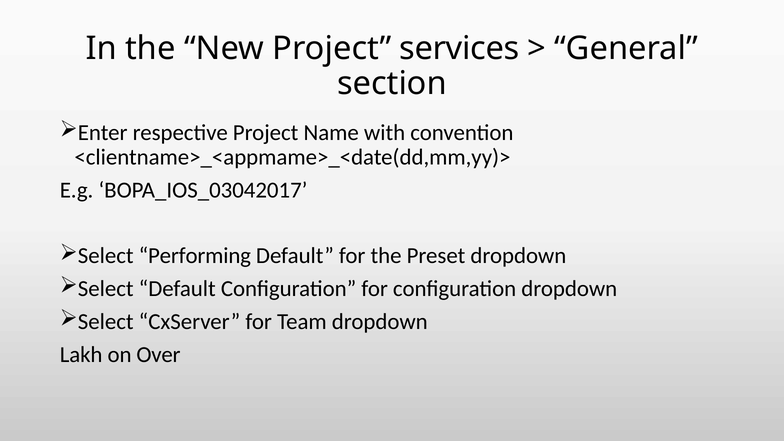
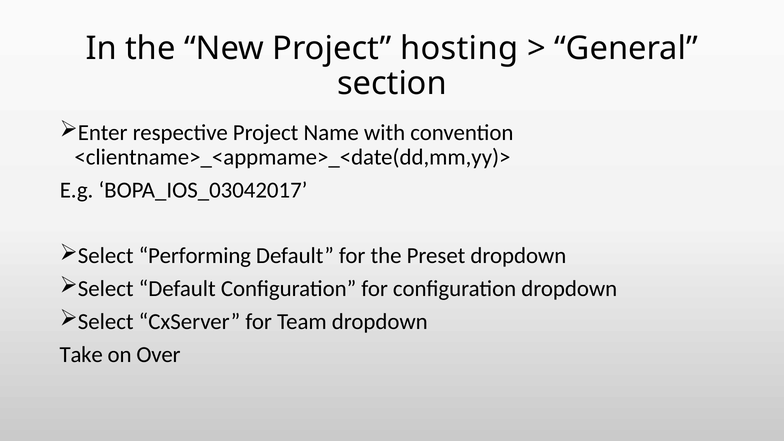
services: services -> hosting
Lakh: Lakh -> Take
